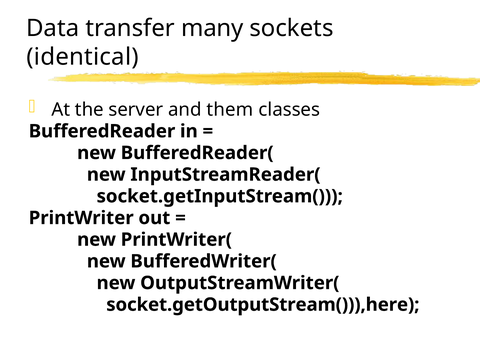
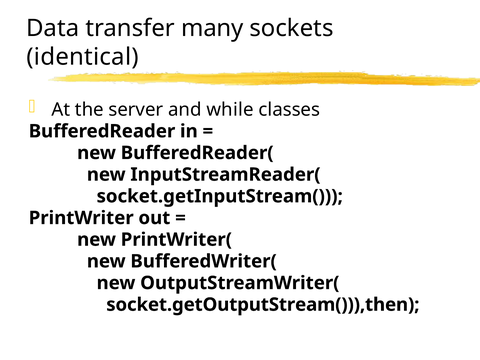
them: them -> while
socket.getOutputStream())),here: socket.getOutputStream())),here -> socket.getOutputStream())),then
